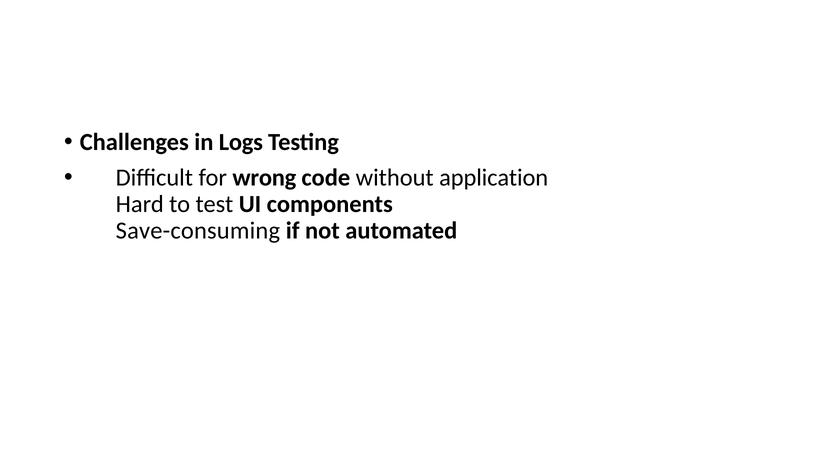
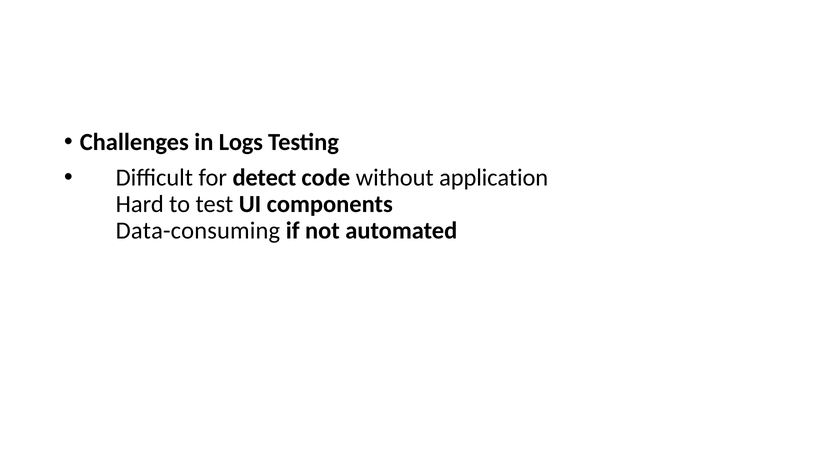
wrong: wrong -> detect
Save-consuming: Save-consuming -> Data-consuming
